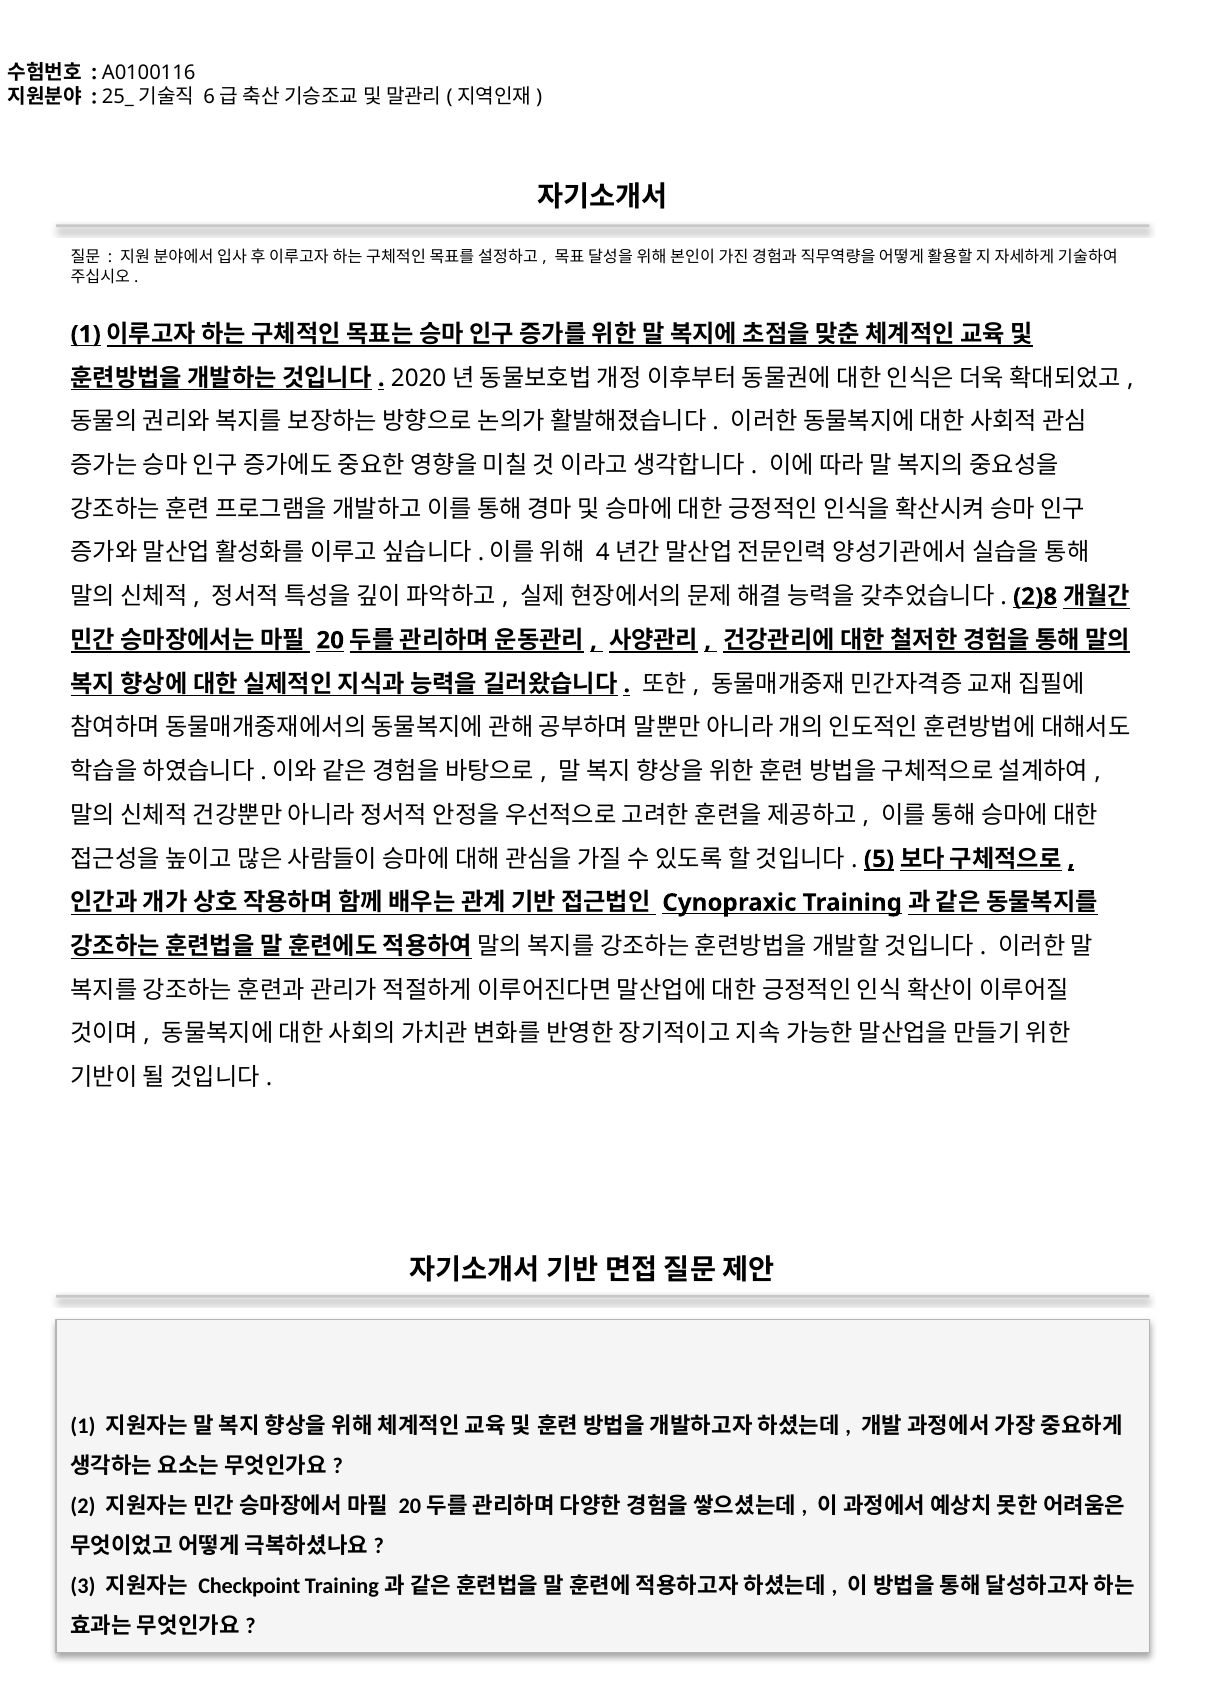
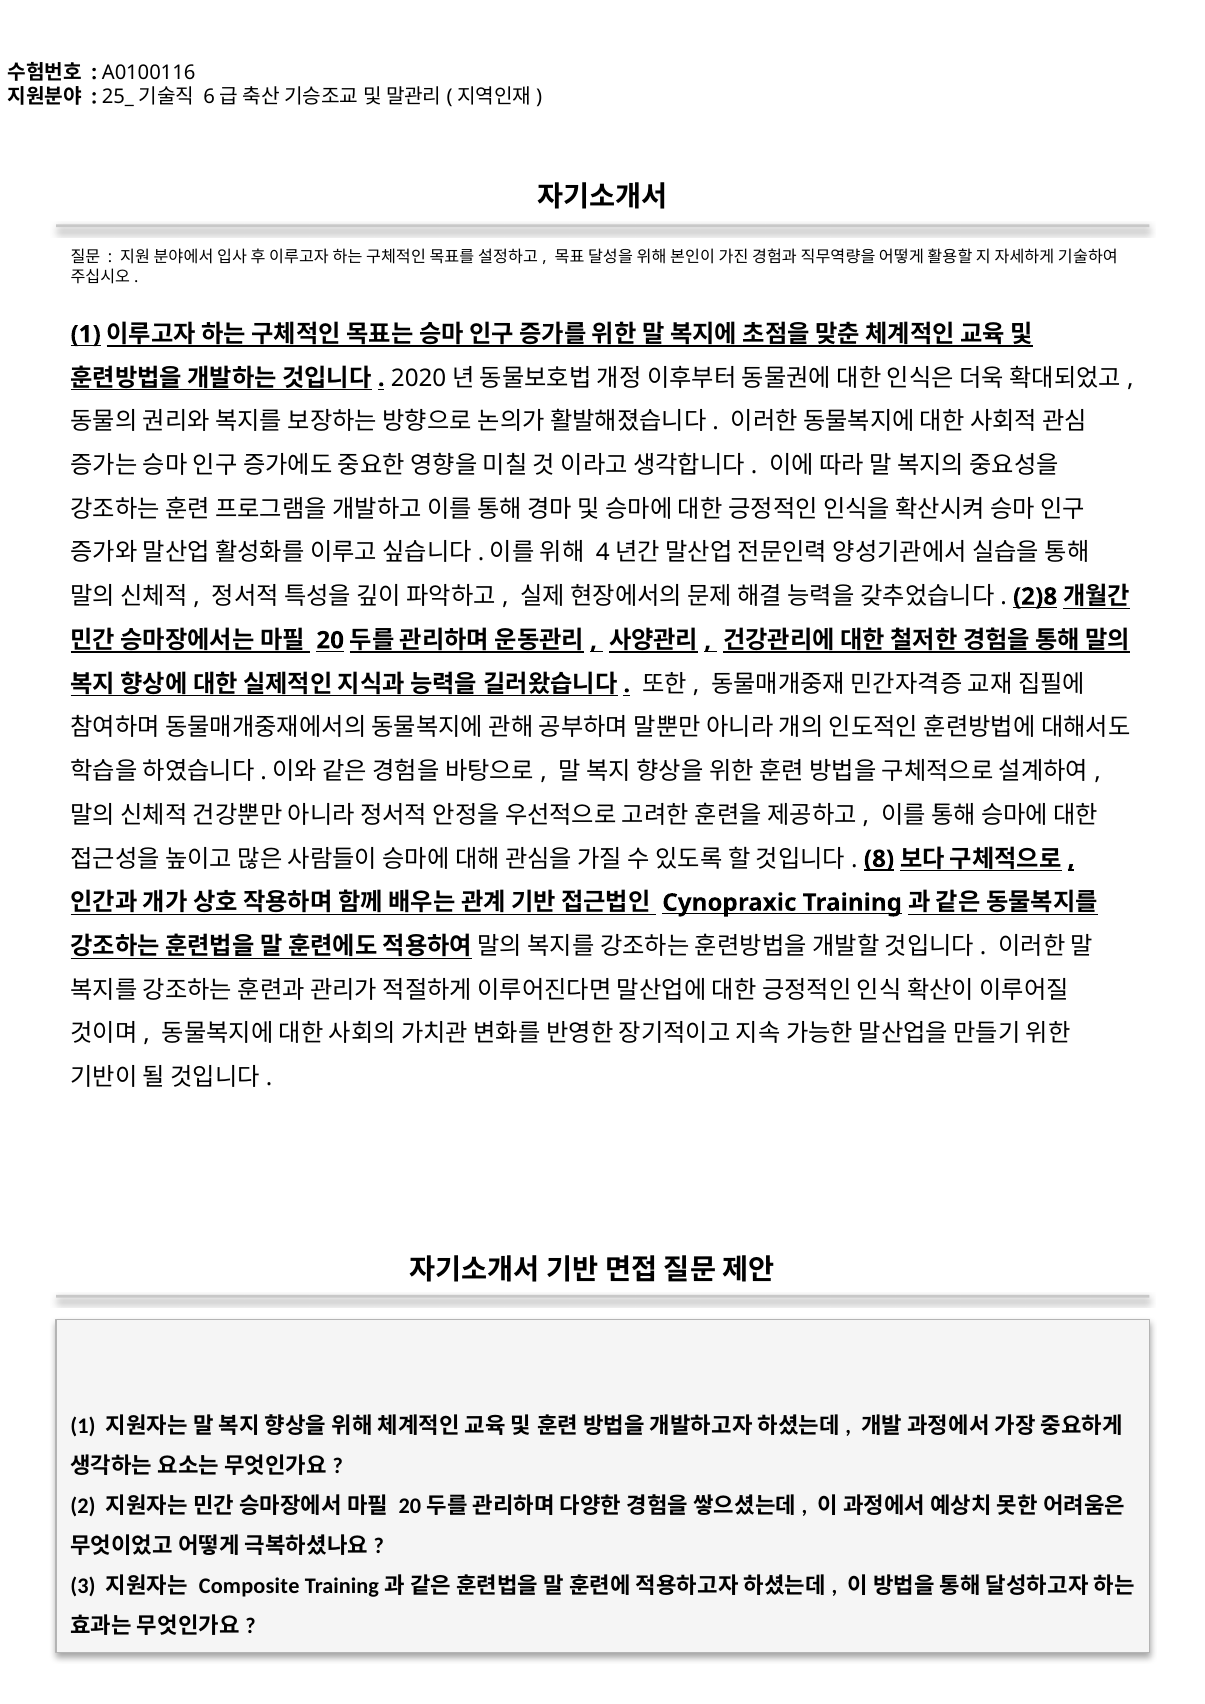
5: 5 -> 8
Checkpoint: Checkpoint -> Composite
